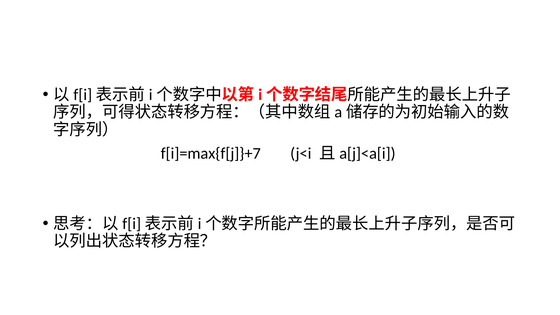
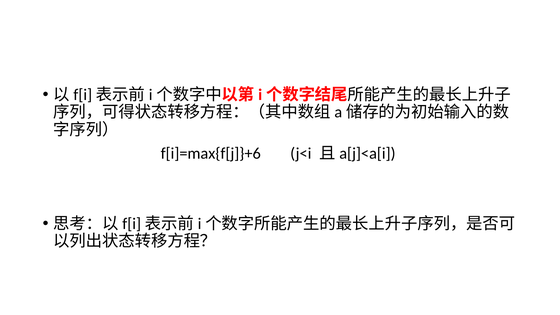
f[i]=max{f[j]}+7: f[i]=max{f[j]}+7 -> f[i]=max{f[j]}+6
